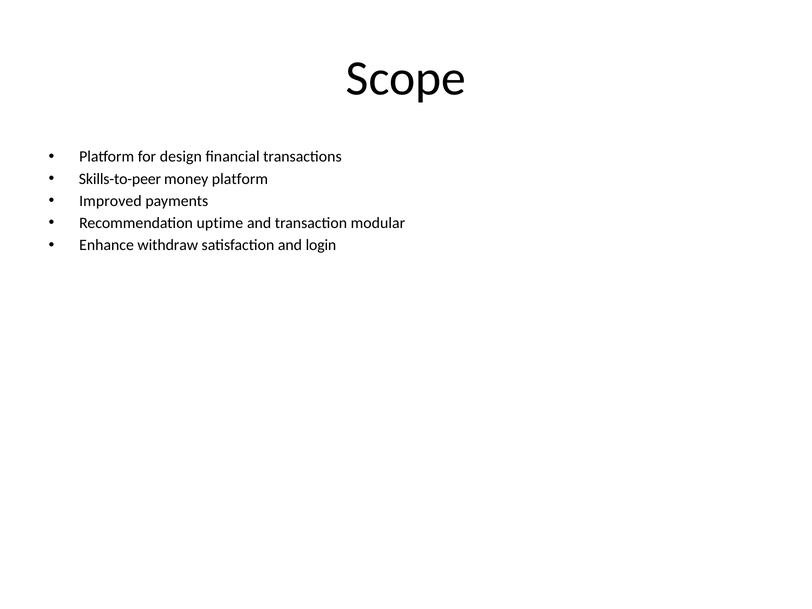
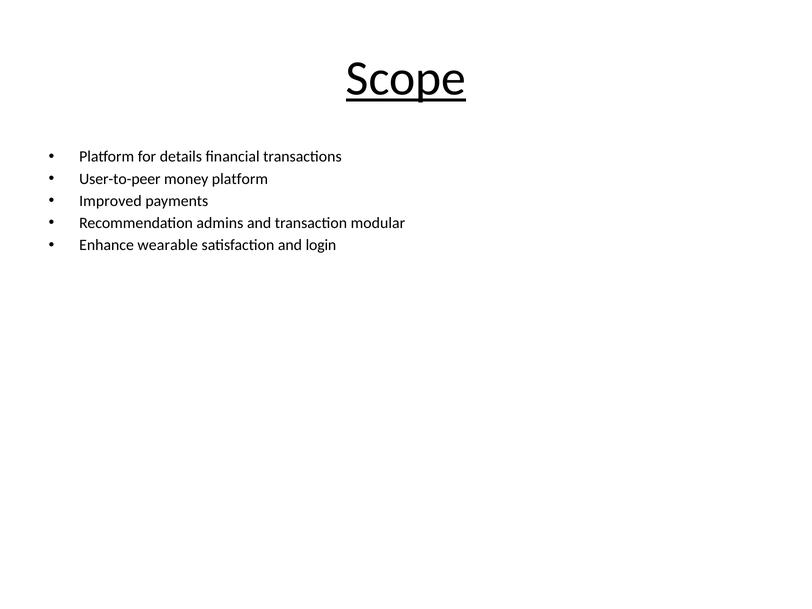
Scope underline: none -> present
design: design -> details
Skills-to-peer: Skills-to-peer -> User-to-peer
uptime: uptime -> admins
withdraw: withdraw -> wearable
